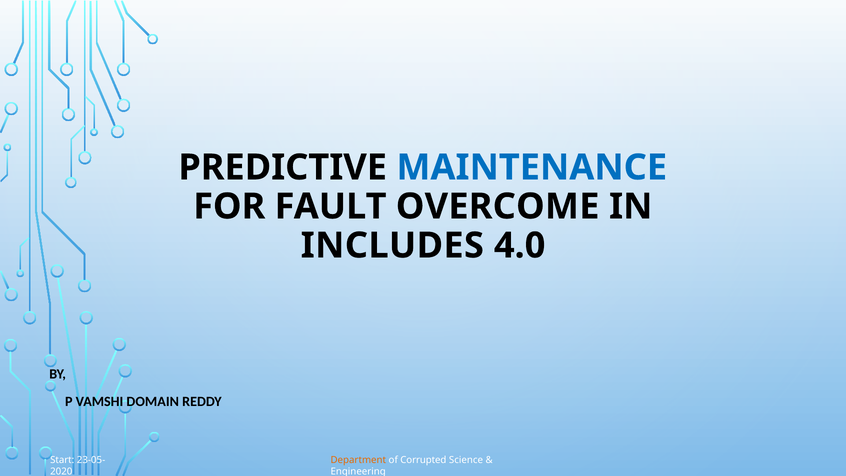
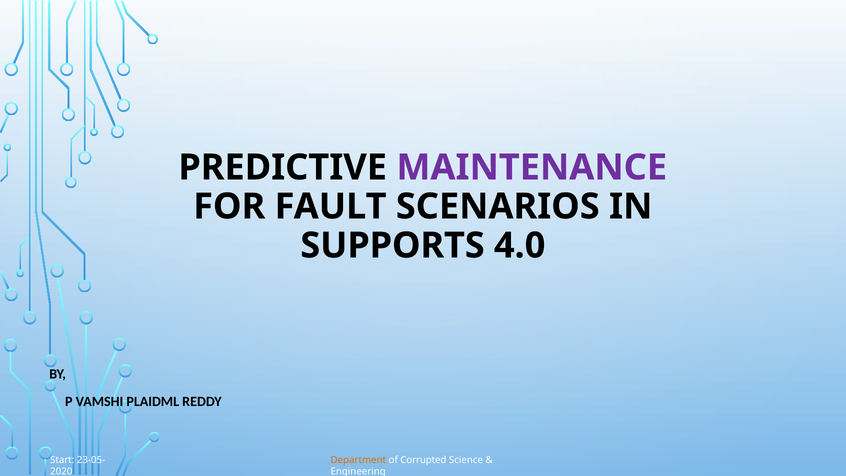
MAINTENANCE colour: blue -> purple
OVERCOME: OVERCOME -> SCENARIOS
INCLUDES: INCLUDES -> SUPPORTS
DOMAIN: DOMAIN -> PLAIDML
